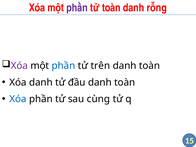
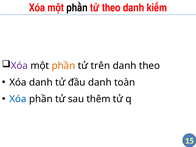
phần at (77, 8) colour: purple -> black
tử toàn: toàn -> theo
rỗng: rỗng -> kiếm
phần at (63, 66) colour: blue -> orange
toàn at (149, 66): toàn -> theo
cùng: cùng -> thêm
